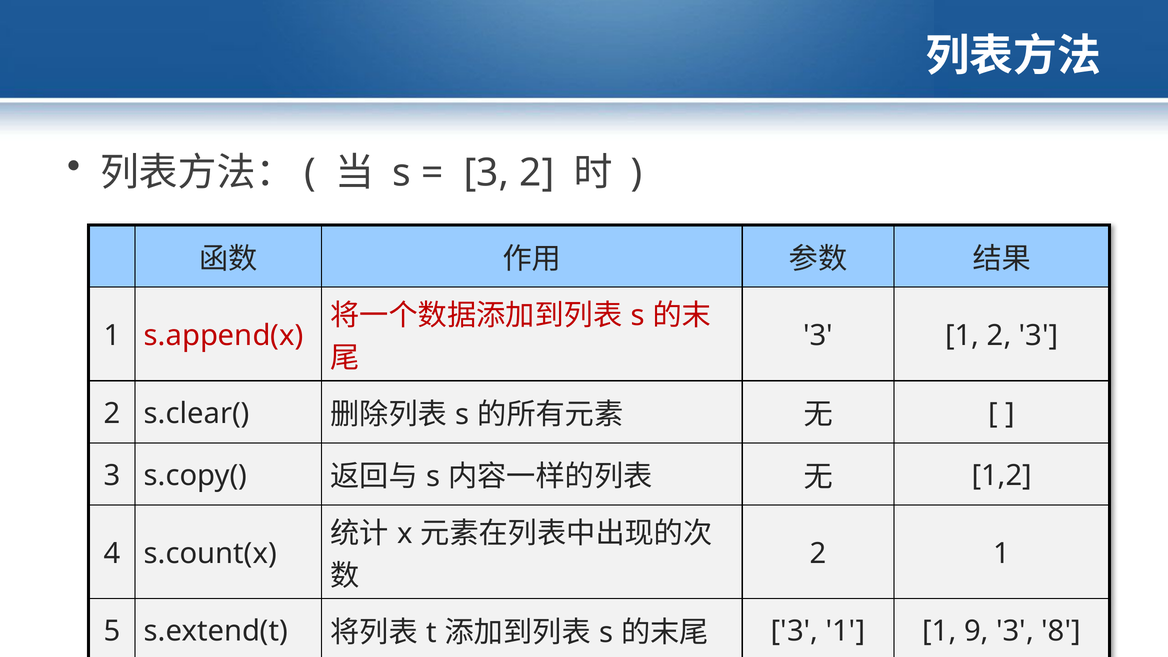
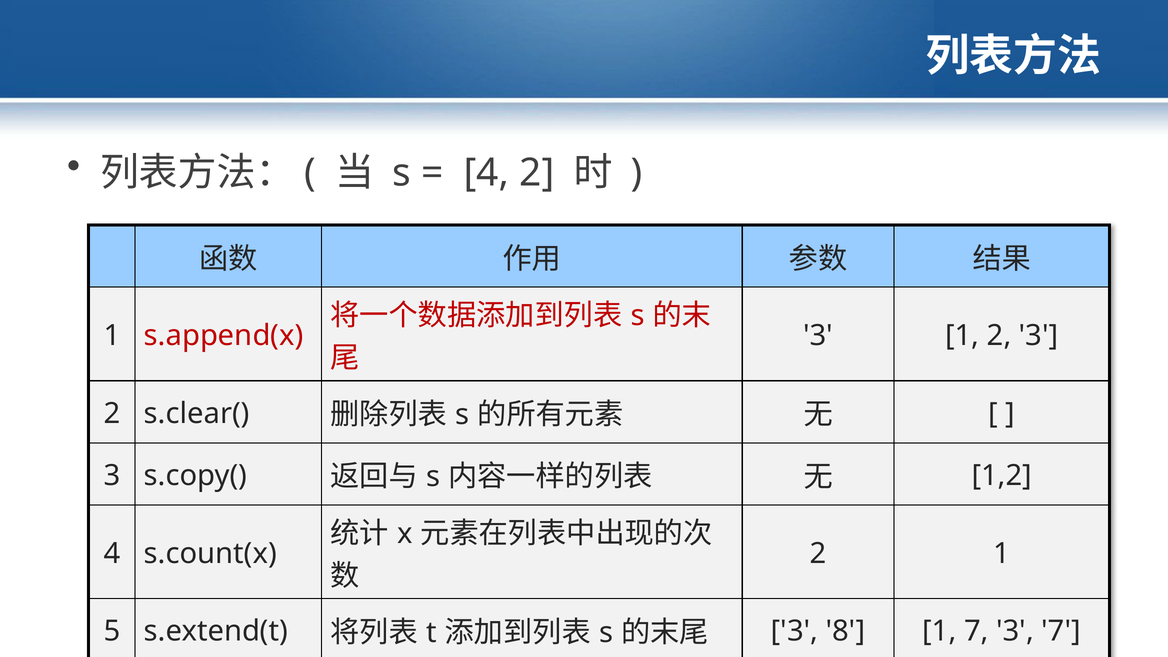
3 at (486, 173): 3 -> 4
1 at (845, 631): 1 -> 8
1 9: 9 -> 7
3 8: 8 -> 7
